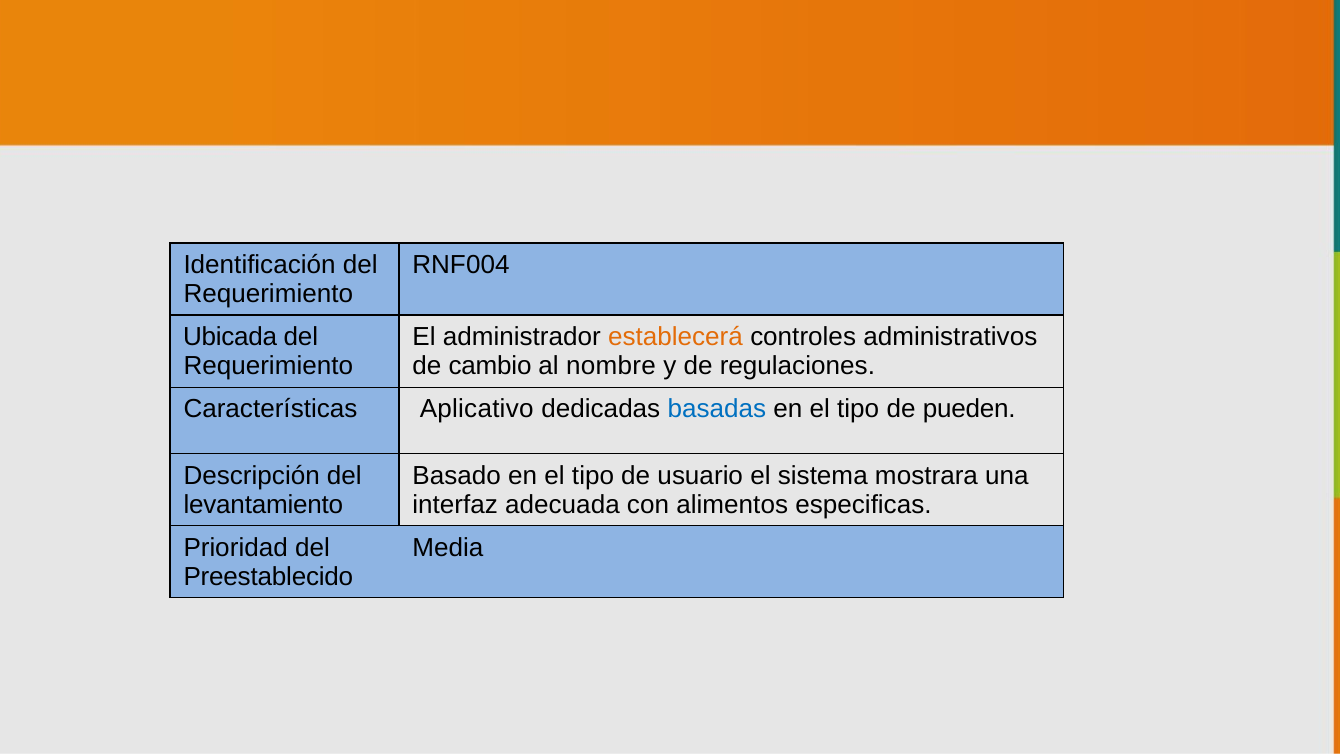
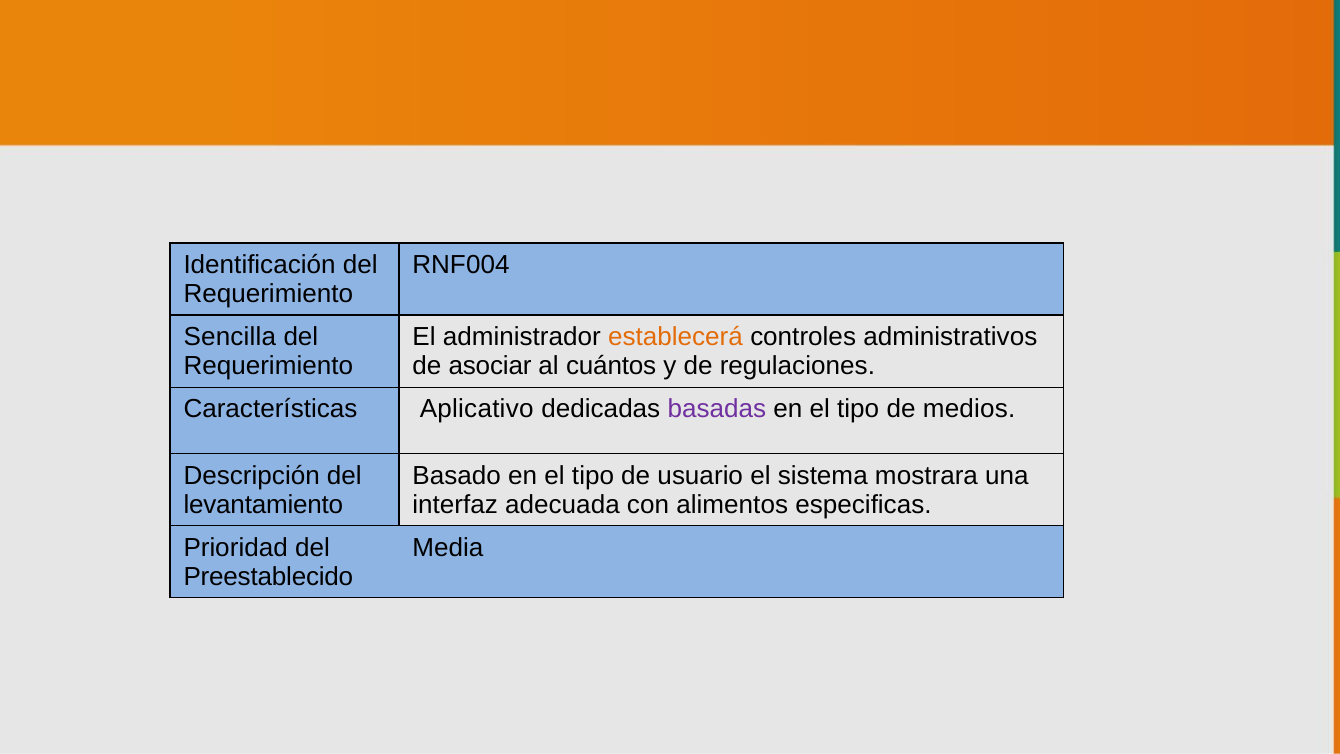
Ubicada: Ubicada -> Sencilla
cambio: cambio -> asociar
nombre: nombre -> cuántos
basadas colour: blue -> purple
pueden: pueden -> medios
